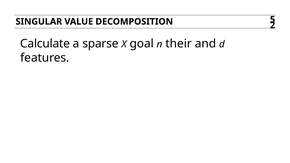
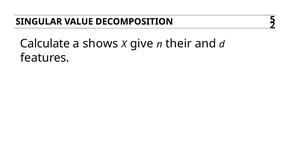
sparse: sparse -> shows
goal: goal -> give
